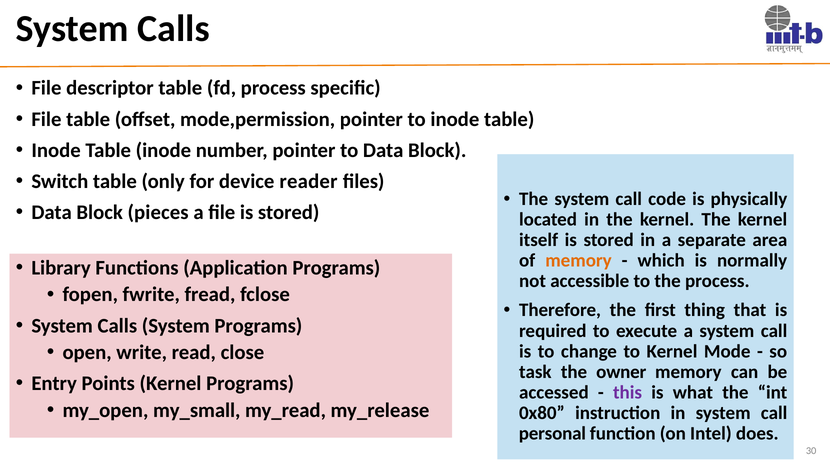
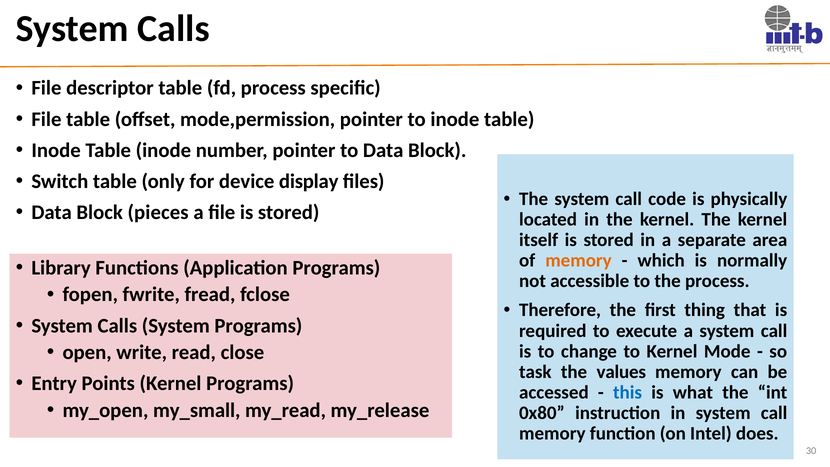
reader: reader -> display
owner: owner -> values
this colour: purple -> blue
personal at (552, 433): personal -> memory
